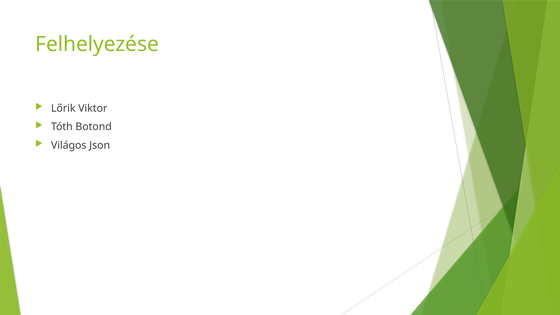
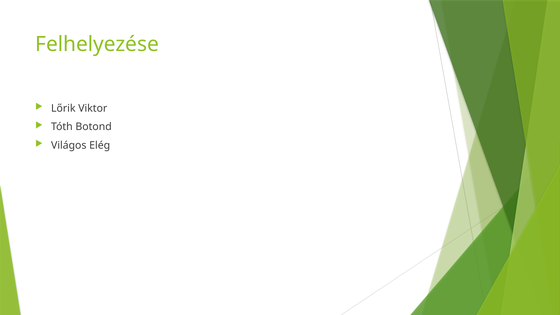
Json: Json -> Elég
